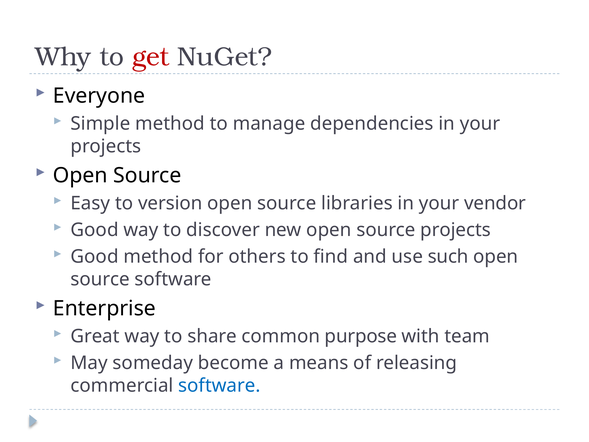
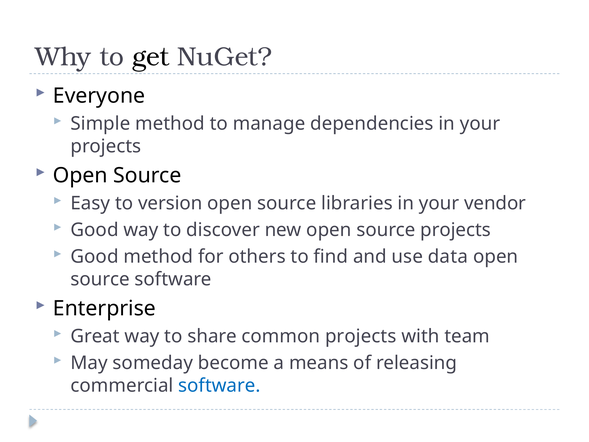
get colour: red -> black
such: such -> data
common purpose: purpose -> projects
